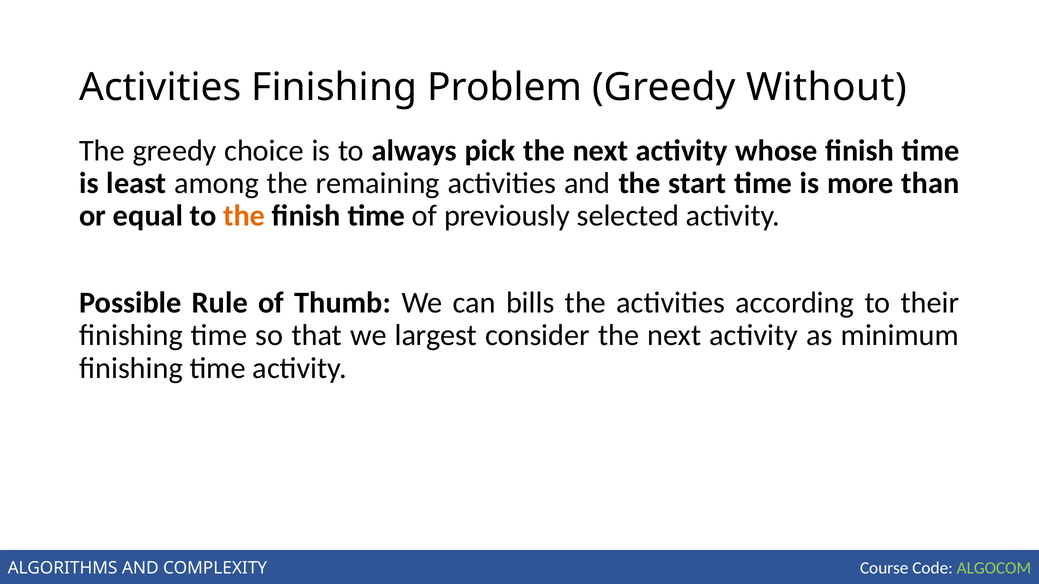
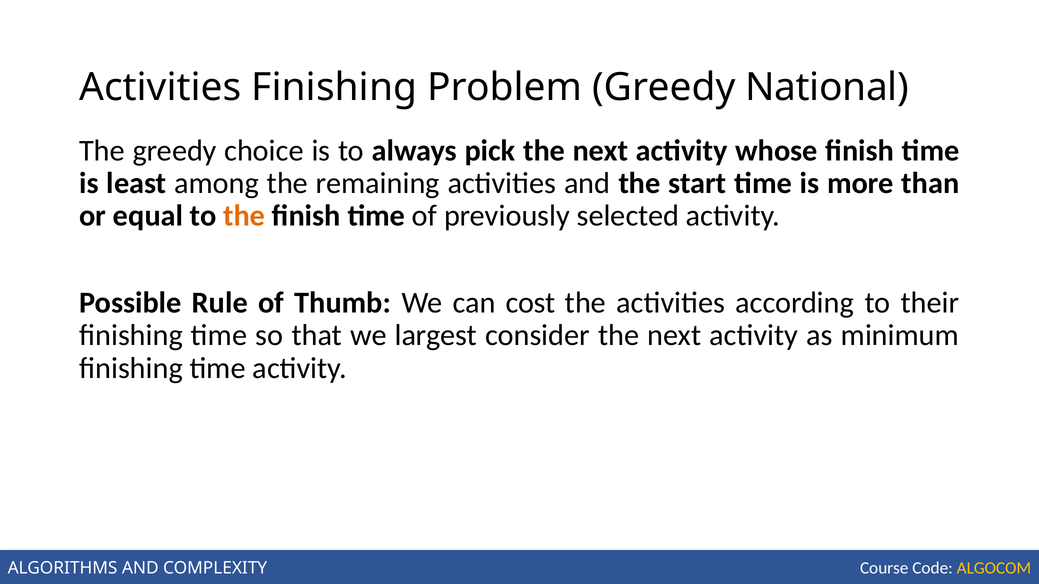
Without: Without -> National
bills: bills -> cost
ALGOCOM colour: light green -> yellow
